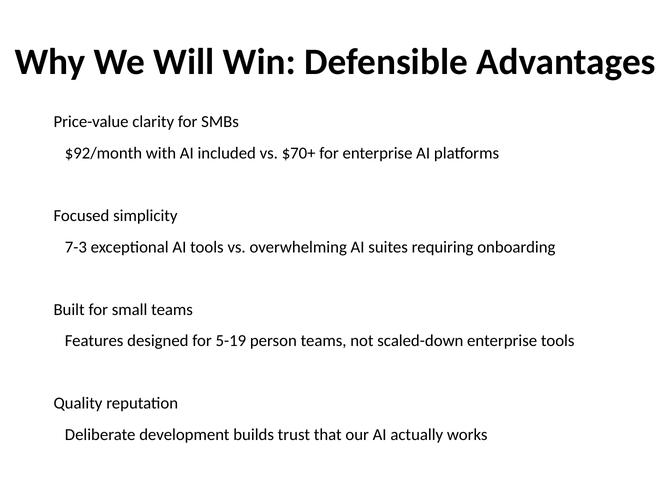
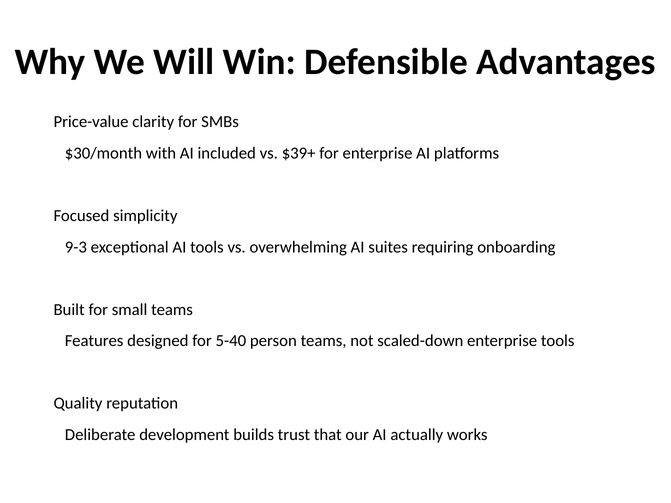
$92/month: $92/month -> $30/month
$70+: $70+ -> $39+
7-3: 7-3 -> 9-3
5-19: 5-19 -> 5-40
